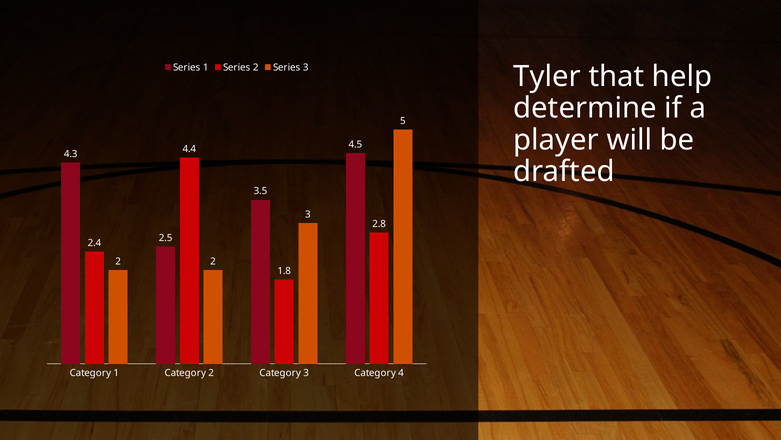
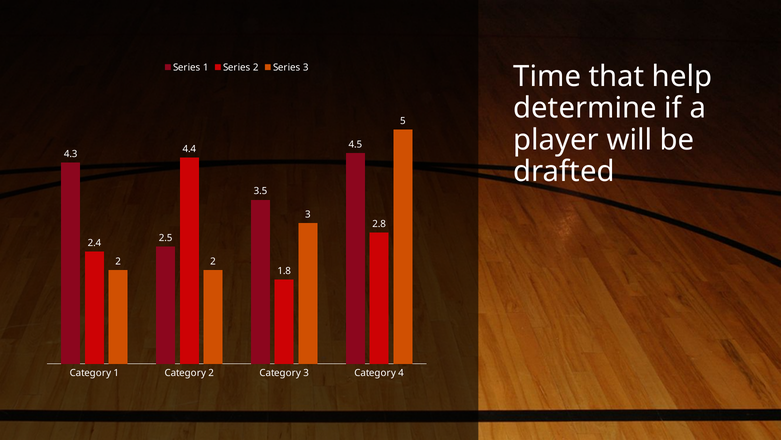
Tyler: Tyler -> Time
